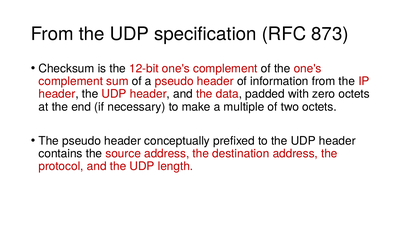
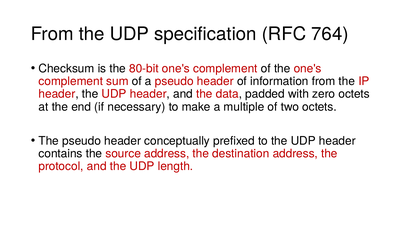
873: 873 -> 764
12-bit: 12-bit -> 80-bit
